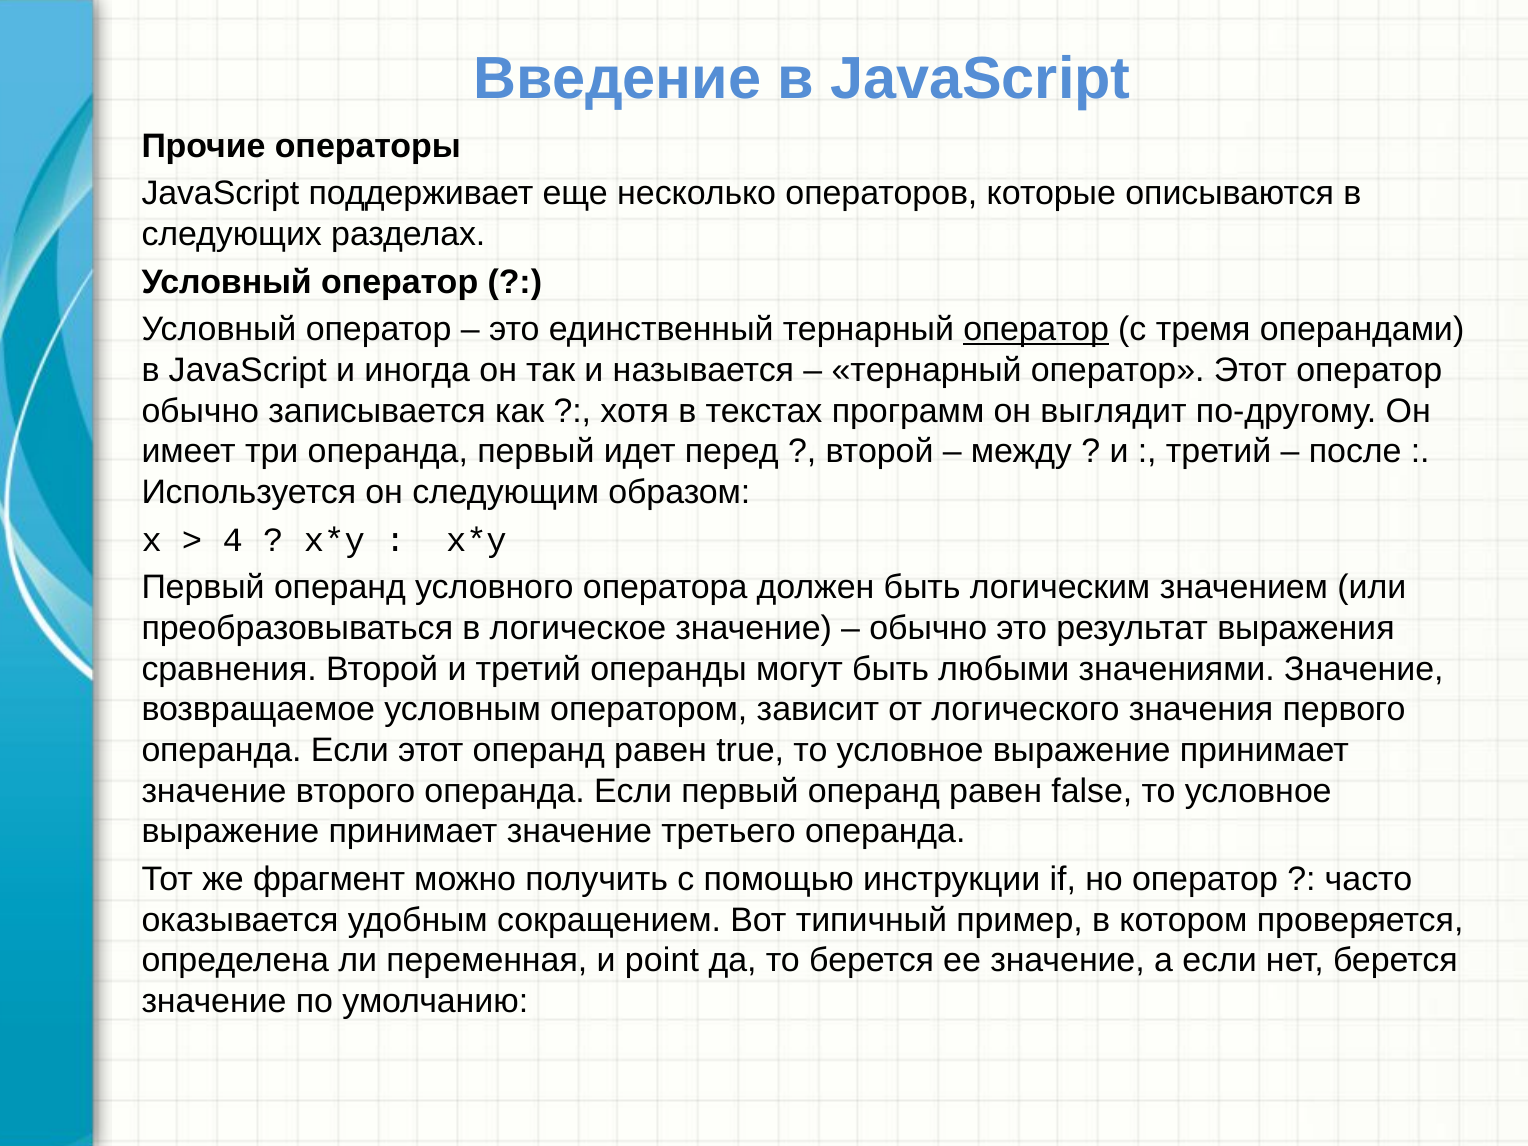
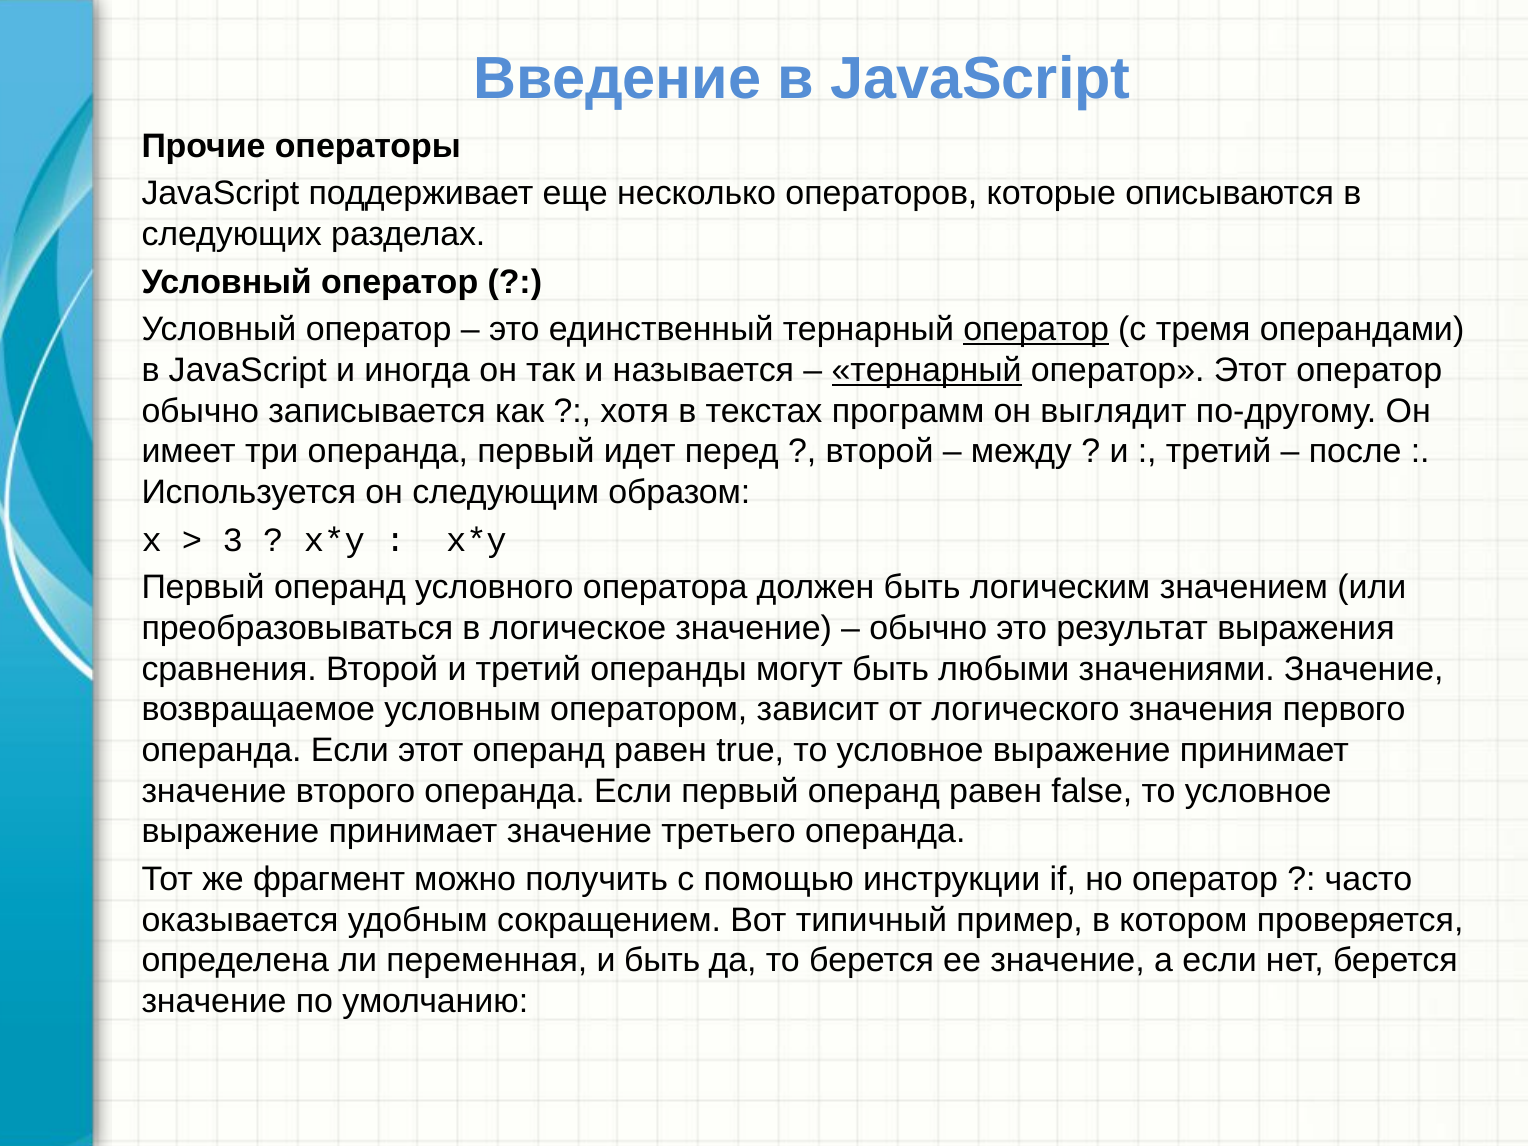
тернарный at (927, 370) underline: none -> present
4: 4 -> 3
и point: point -> быть
